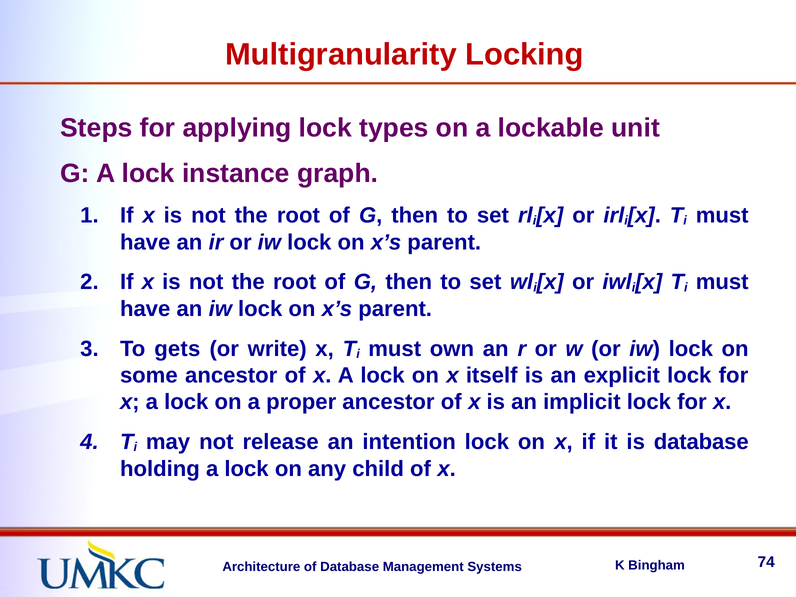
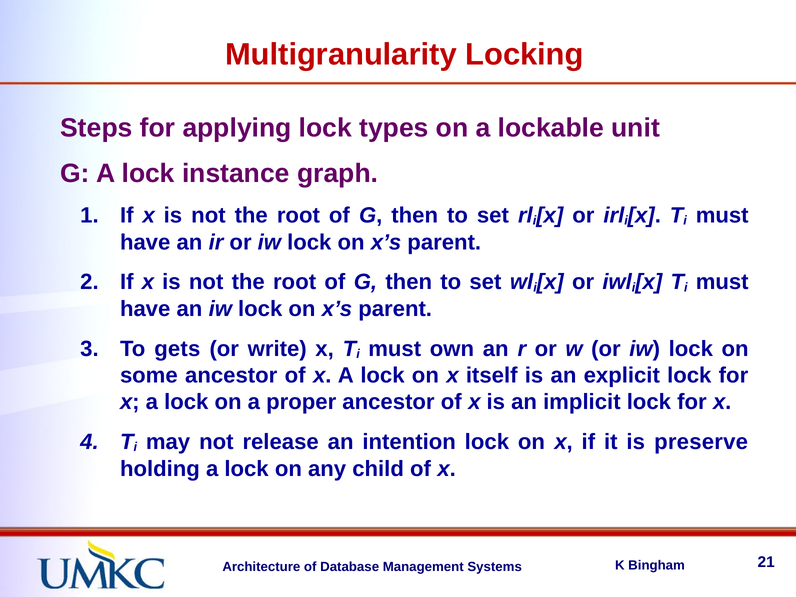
is database: database -> preserve
74: 74 -> 21
